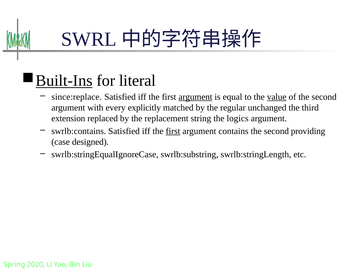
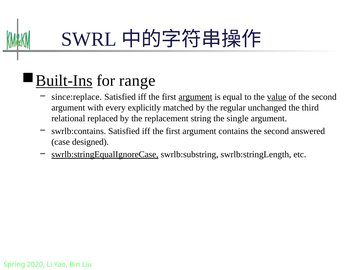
literal: literal -> range
extension: extension -> relational
logics: logics -> single
first at (173, 131) underline: present -> none
providing: providing -> answered
swrlb:stringEqualIgnoreCase underline: none -> present
